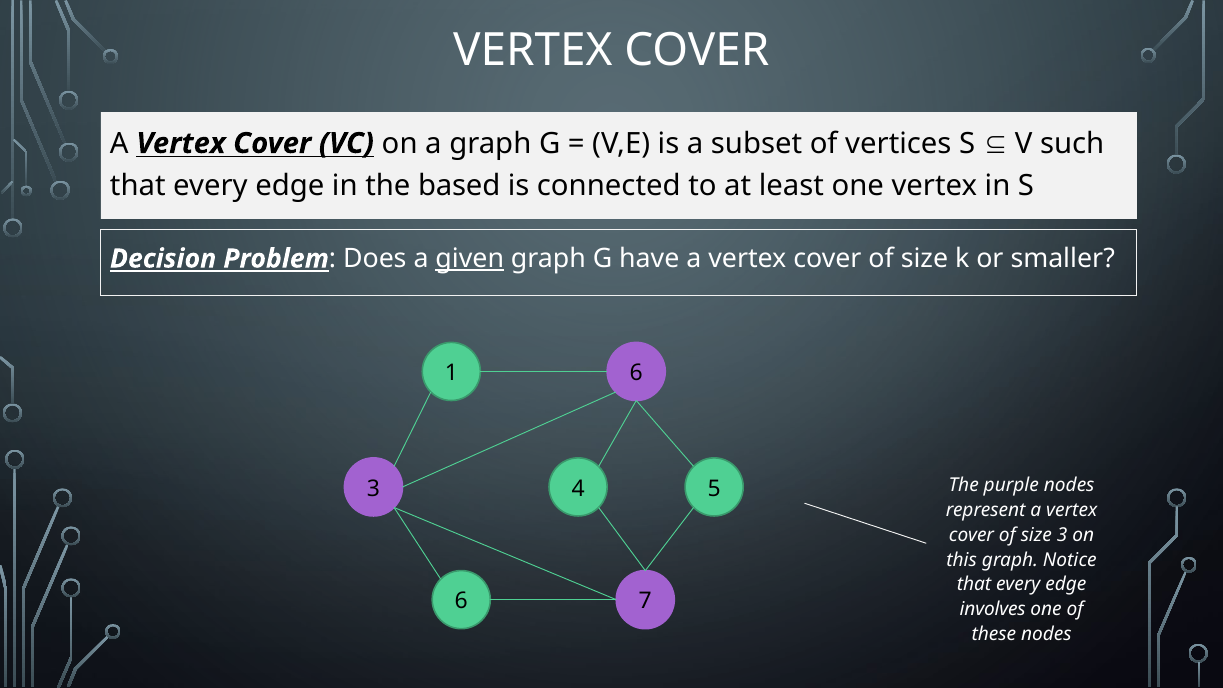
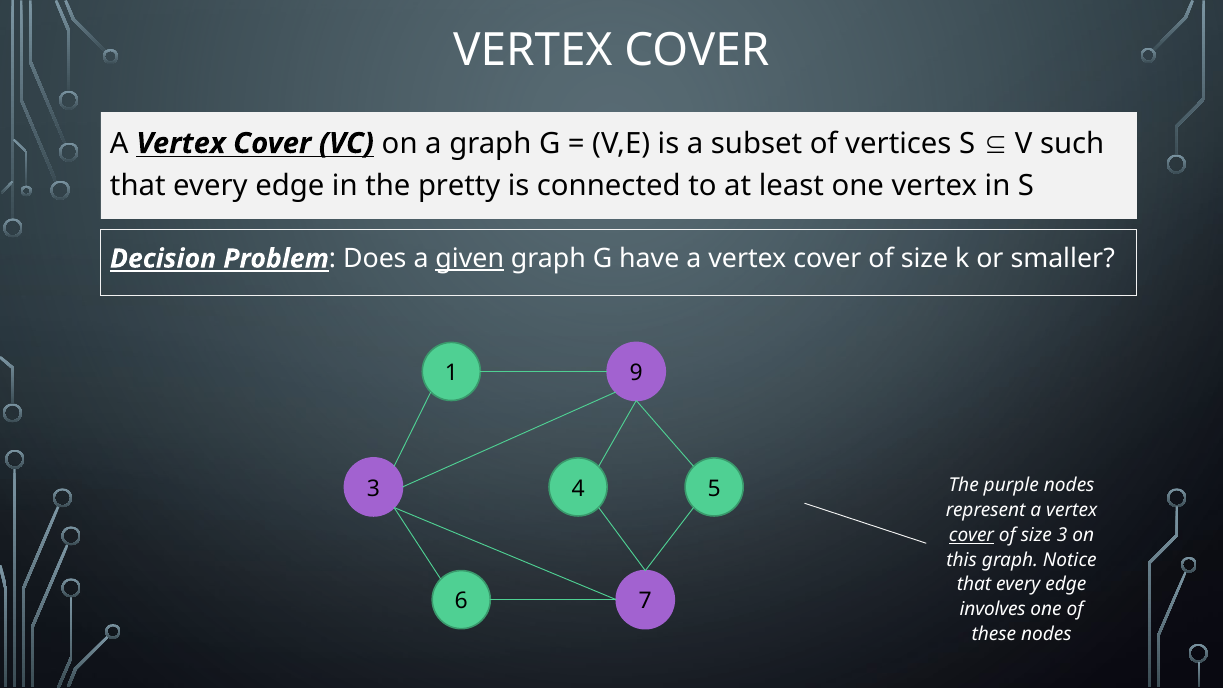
based: based -> pretty
1 6: 6 -> 9
cover at (972, 535) underline: none -> present
